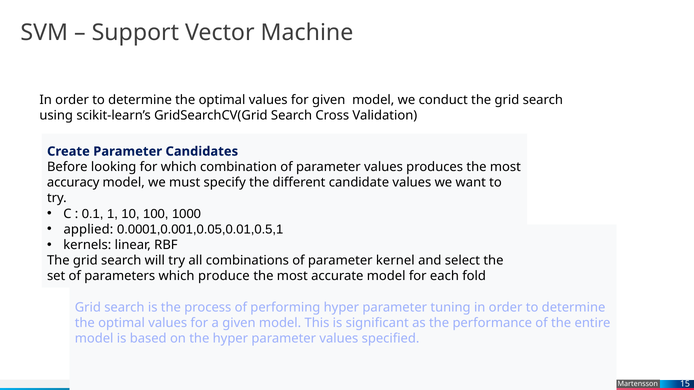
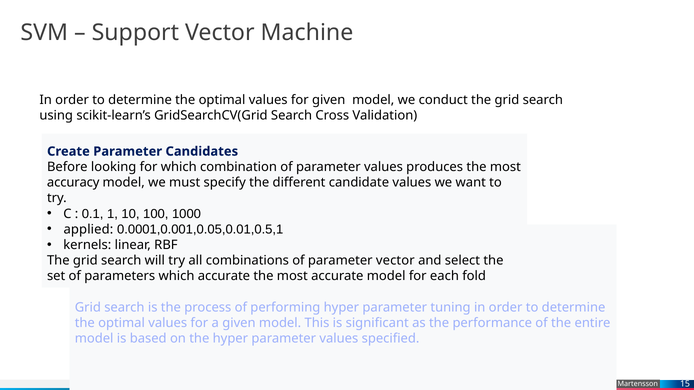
parameter kernel: kernel -> vector
which produce: produce -> accurate
